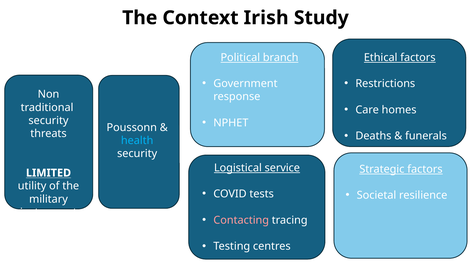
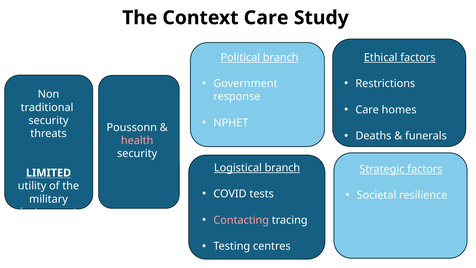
Context Irish: Irish -> Care
health colour: light blue -> pink
Logistical service: service -> branch
